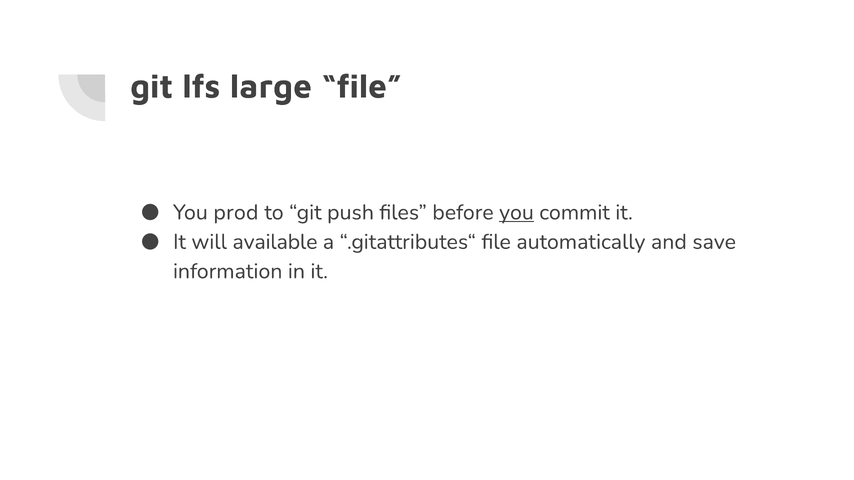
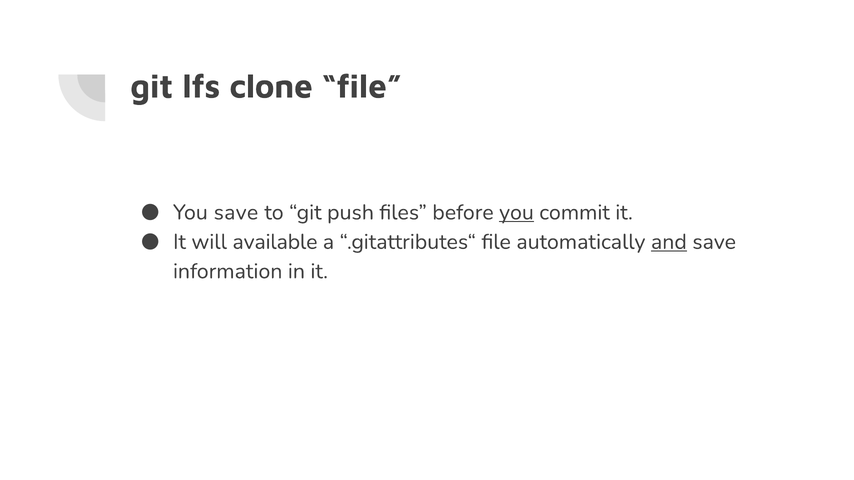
large: large -> clone
You prod: prod -> save
and underline: none -> present
